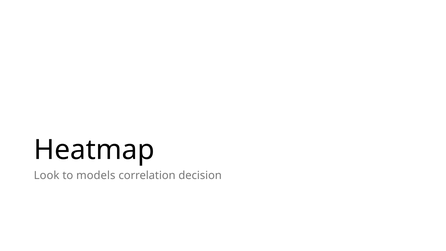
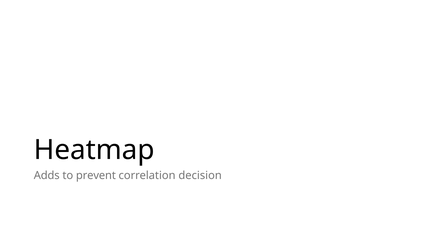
Look: Look -> Adds
models: models -> prevent
